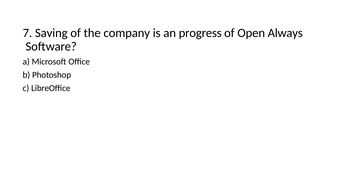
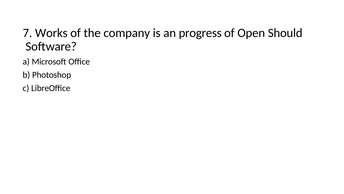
Saving: Saving -> Works
Always: Always -> Should
